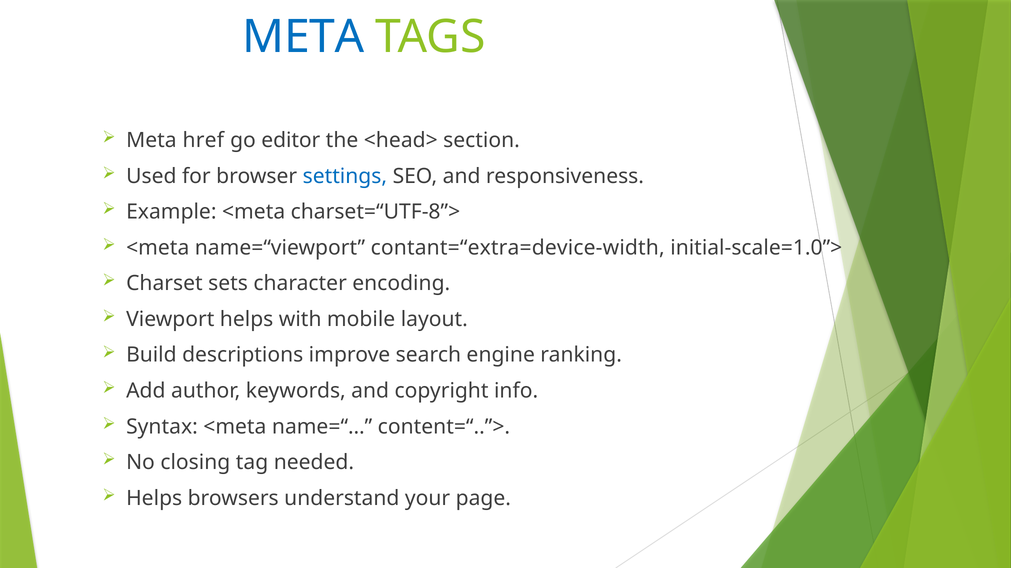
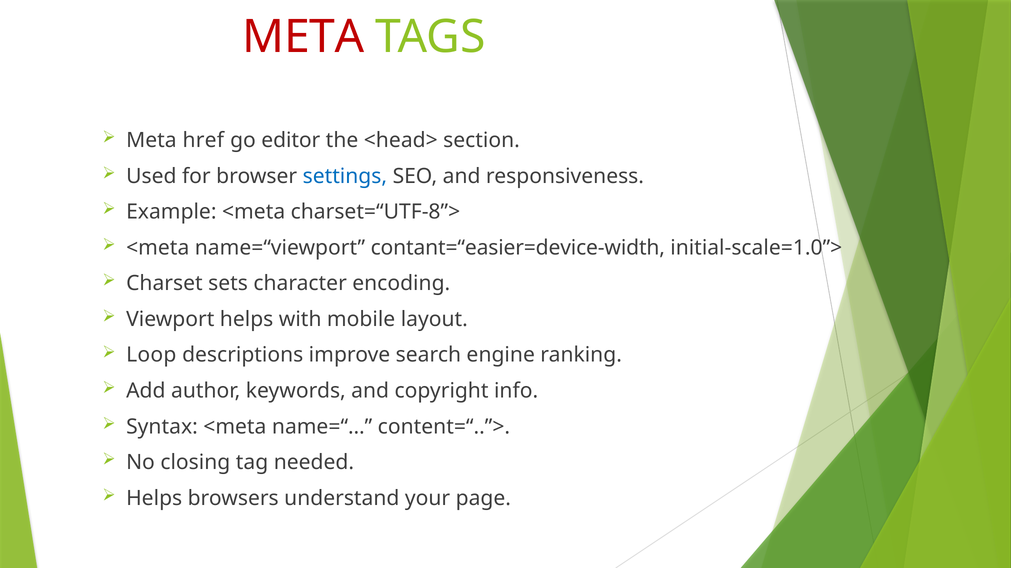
META at (303, 37) colour: blue -> red
contant=“extra=device-width: contant=“extra=device-width -> contant=“easier=device-width
Build: Build -> Loop
